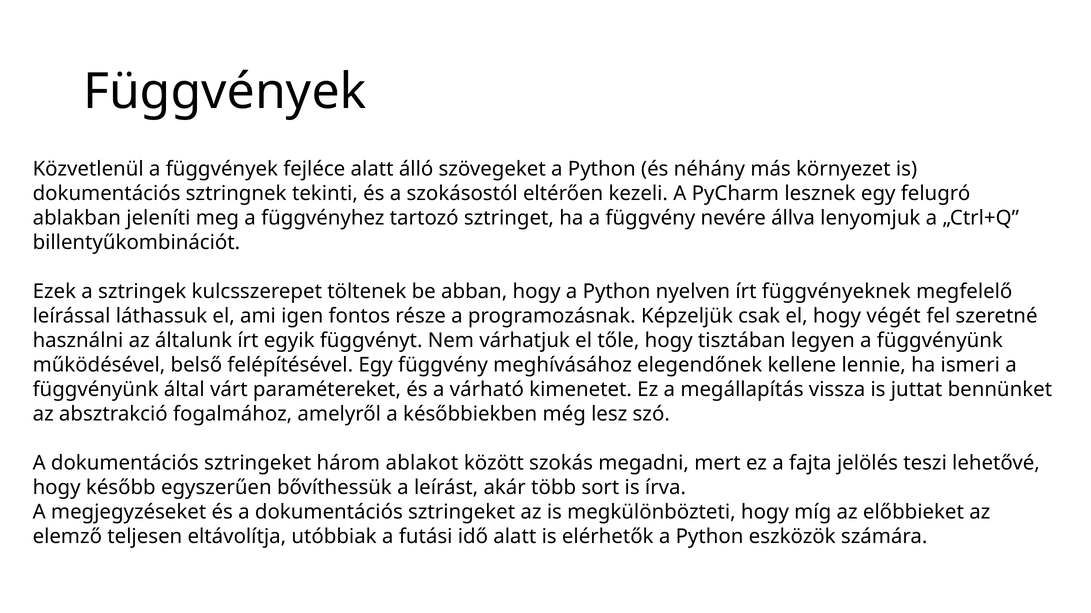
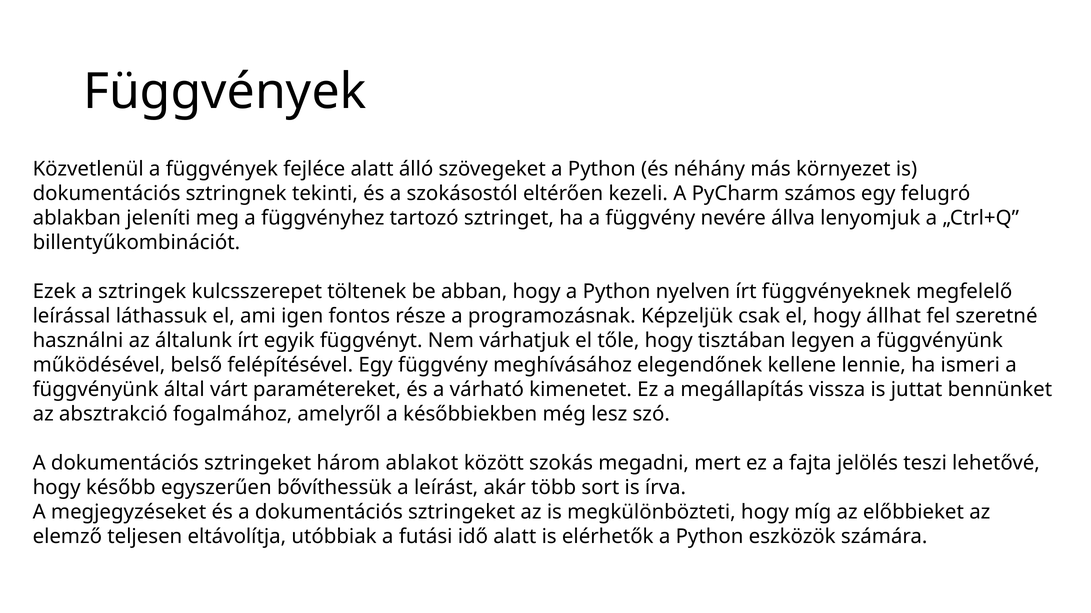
lesznek: lesznek -> számos
végét: végét -> állhat
